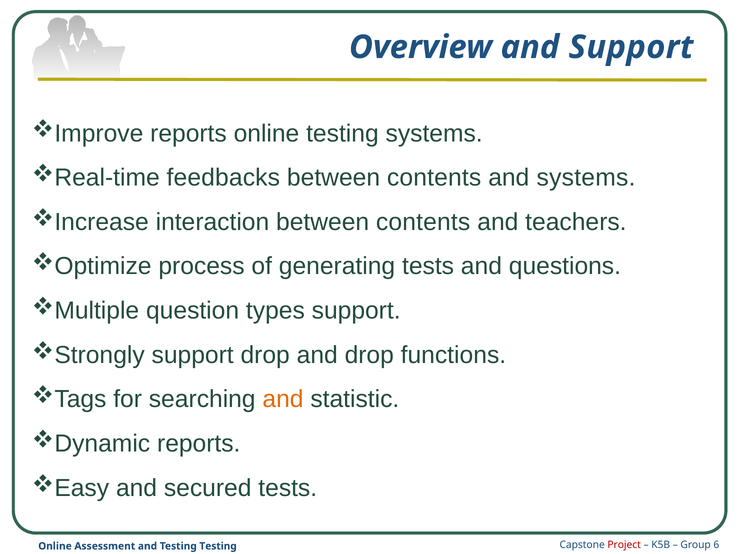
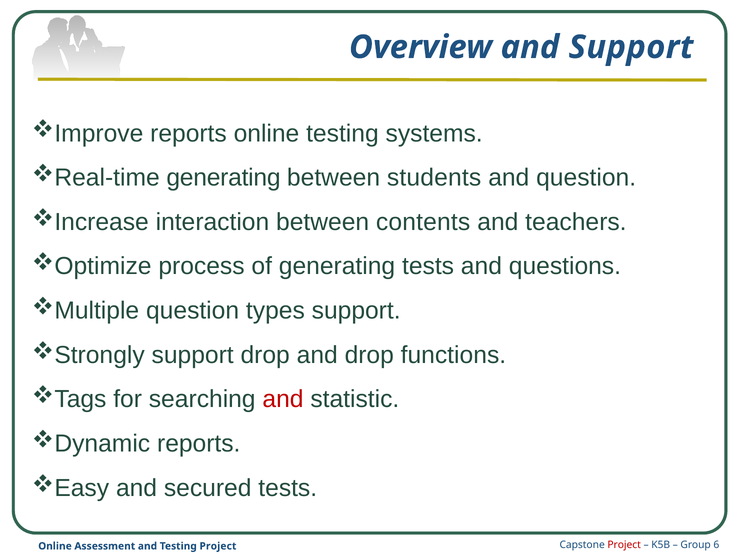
feedbacks at (223, 178): feedbacks -> generating
contents at (434, 178): contents -> students
and systems: systems -> question
and at (283, 399) colour: orange -> red
Testing Testing: Testing -> Project
